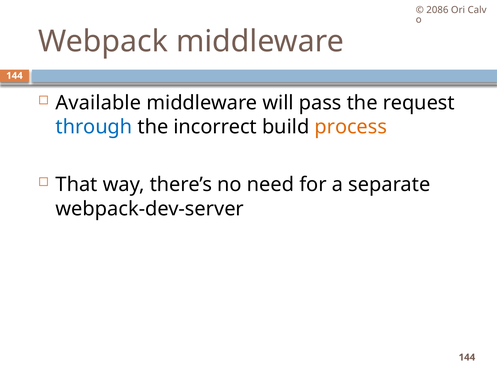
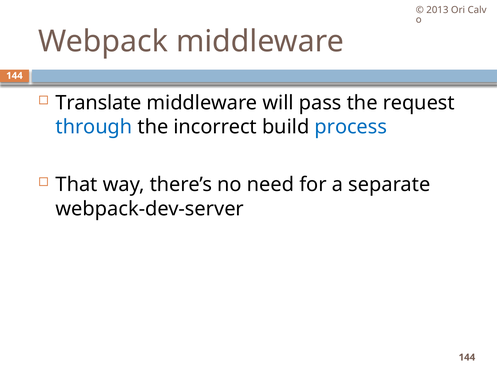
2086: 2086 -> 2013
Available: Available -> Translate
process colour: orange -> blue
